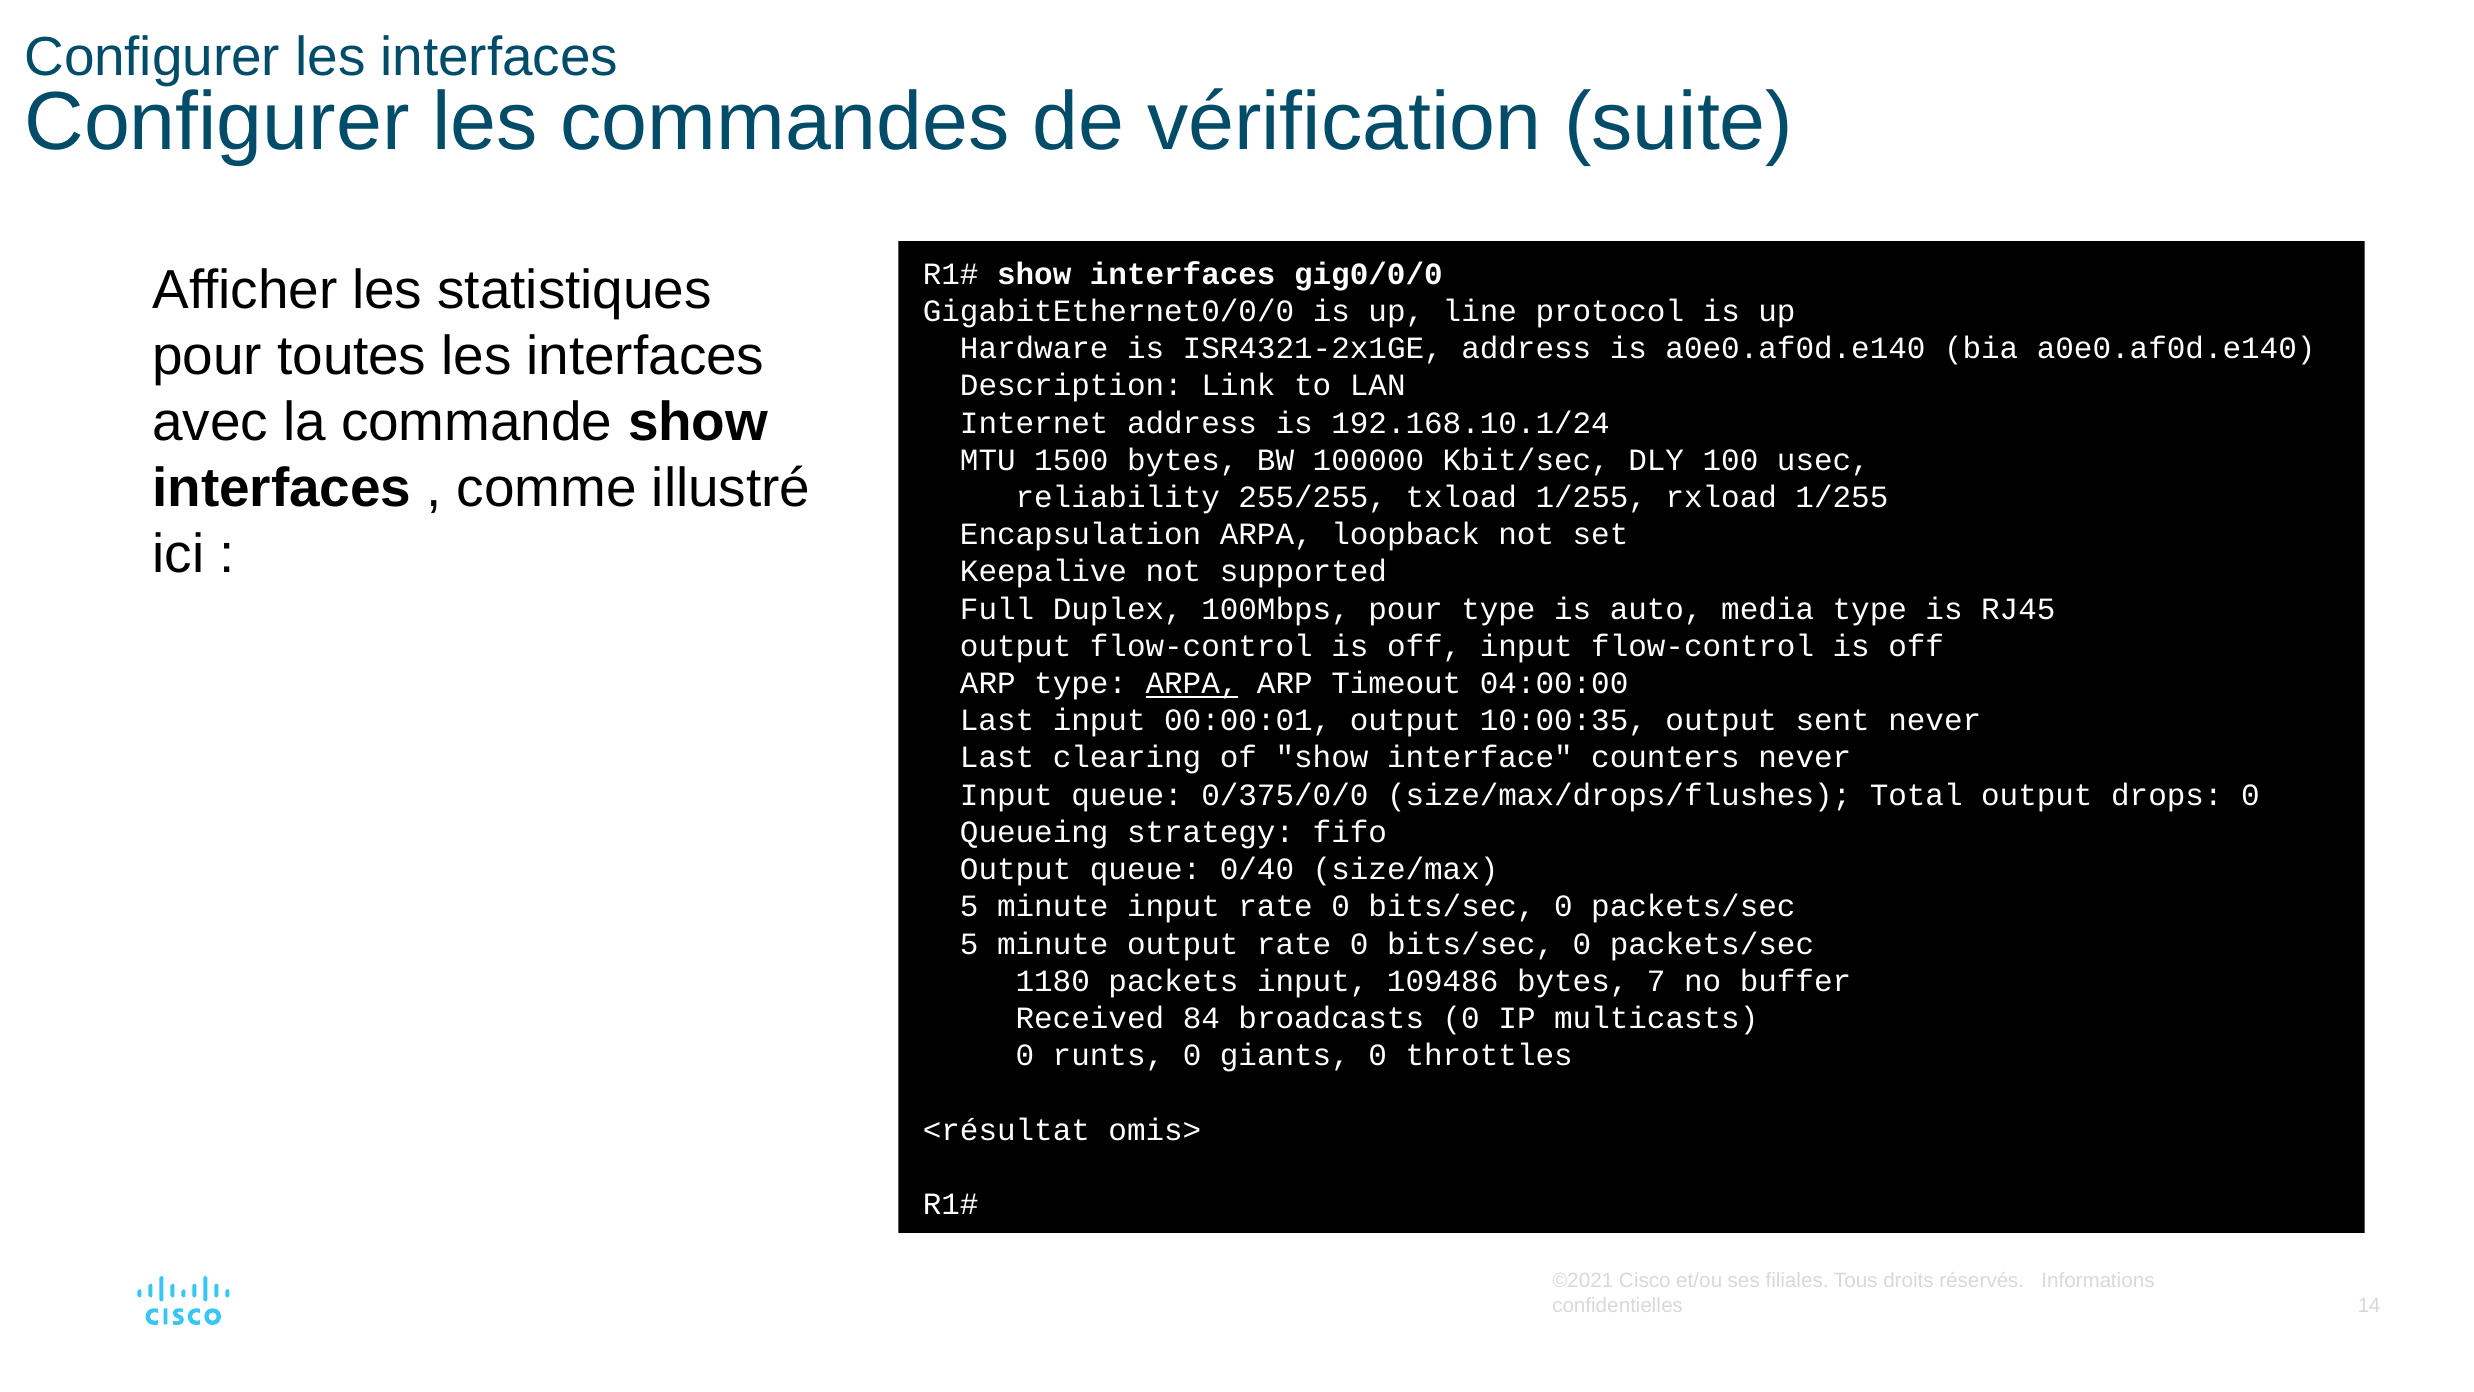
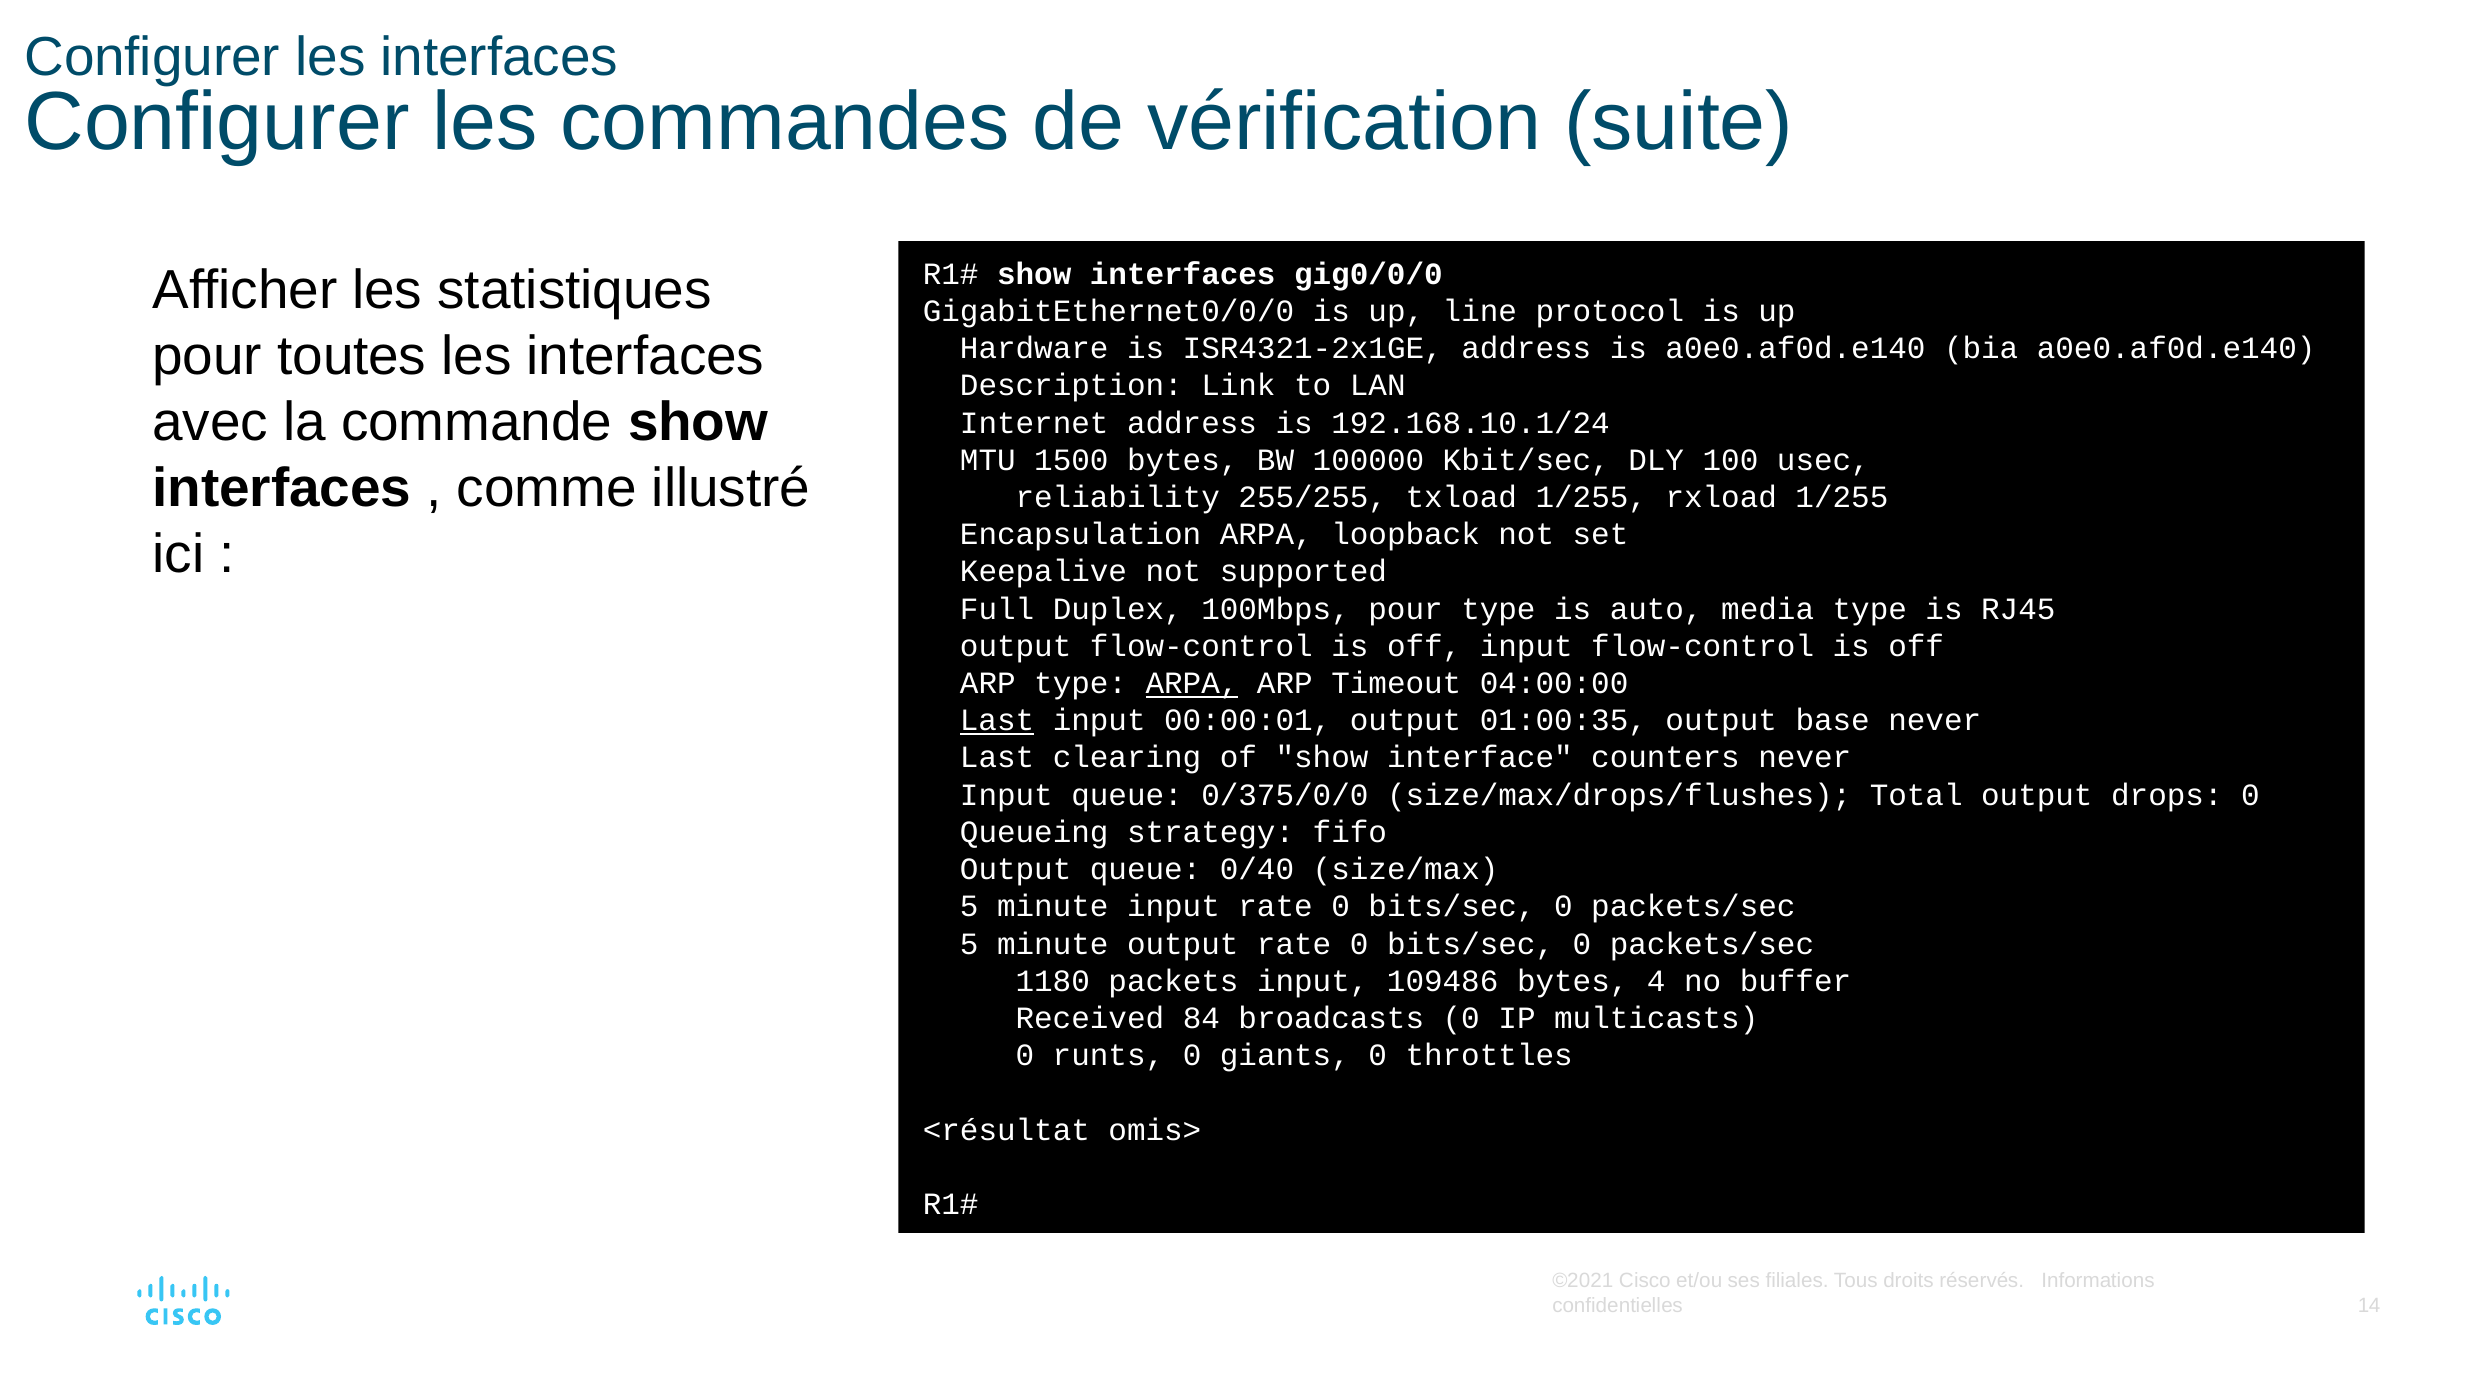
Last at (997, 720) underline: none -> present
10:00:35: 10:00:35 -> 01:00:35
sent: sent -> base
7: 7 -> 4
